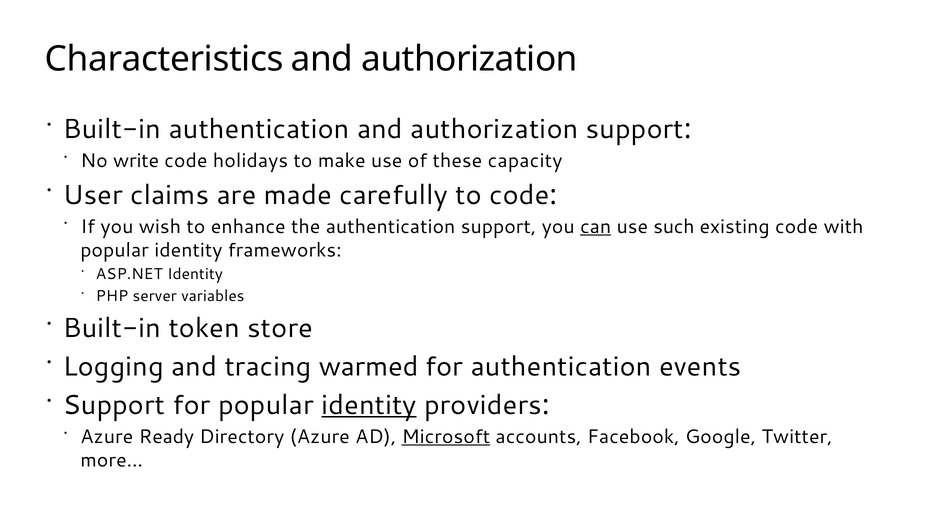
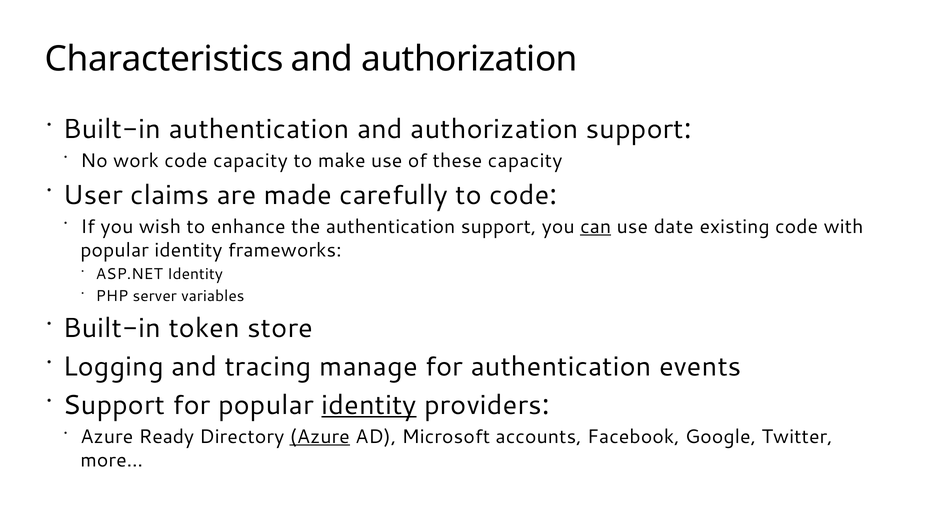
write: write -> work
code holidays: holidays -> capacity
such: such -> date
warmed: warmed -> manage
Azure at (320, 436) underline: none -> present
Microsoft underline: present -> none
